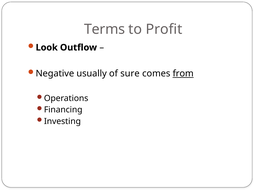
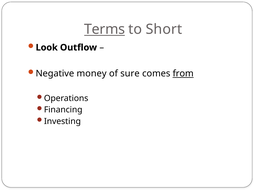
Terms underline: none -> present
Profit: Profit -> Short
usually: usually -> money
